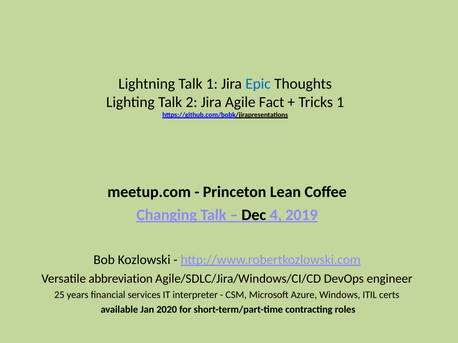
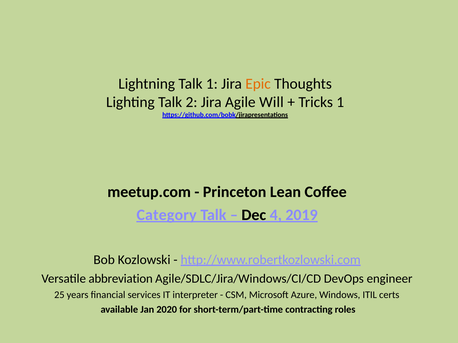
Epic colour: blue -> orange
Fact: Fact -> Will
Changing: Changing -> Category
